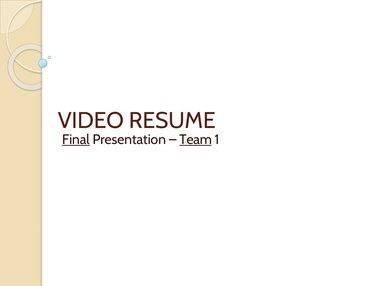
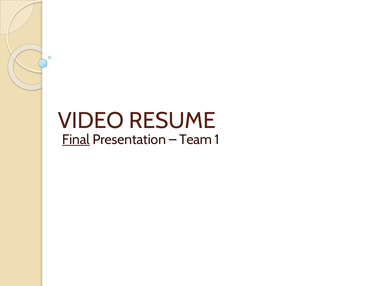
Team underline: present -> none
